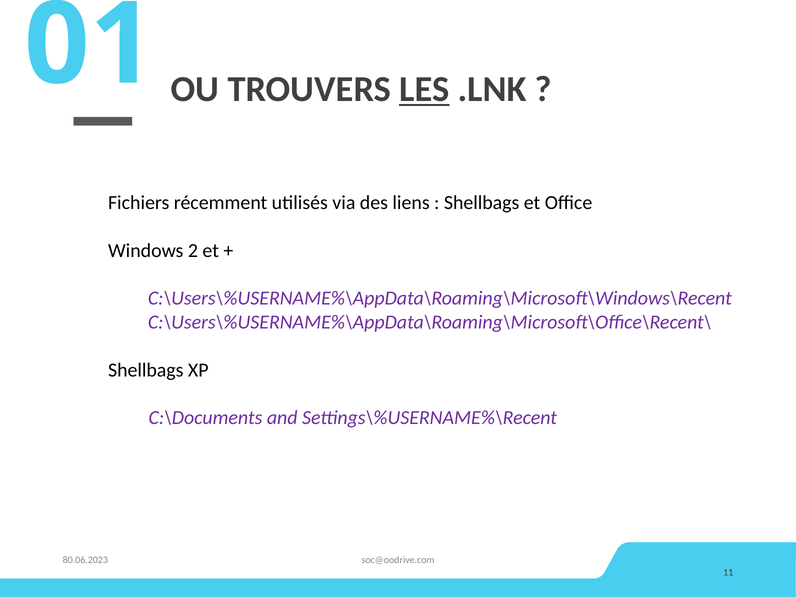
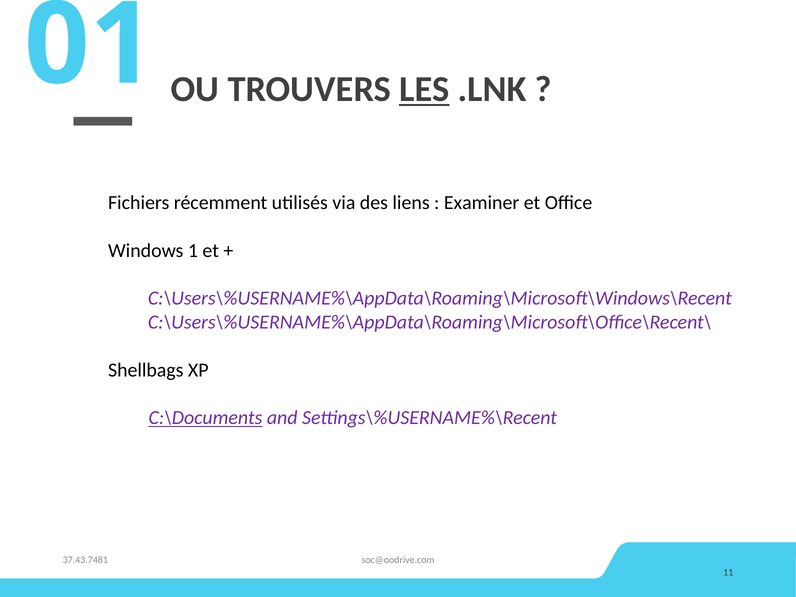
Shellbags at (482, 203): Shellbags -> Examiner
2: 2 -> 1
C:\Documents underline: none -> present
80.06.2023: 80.06.2023 -> 37.43.7481
